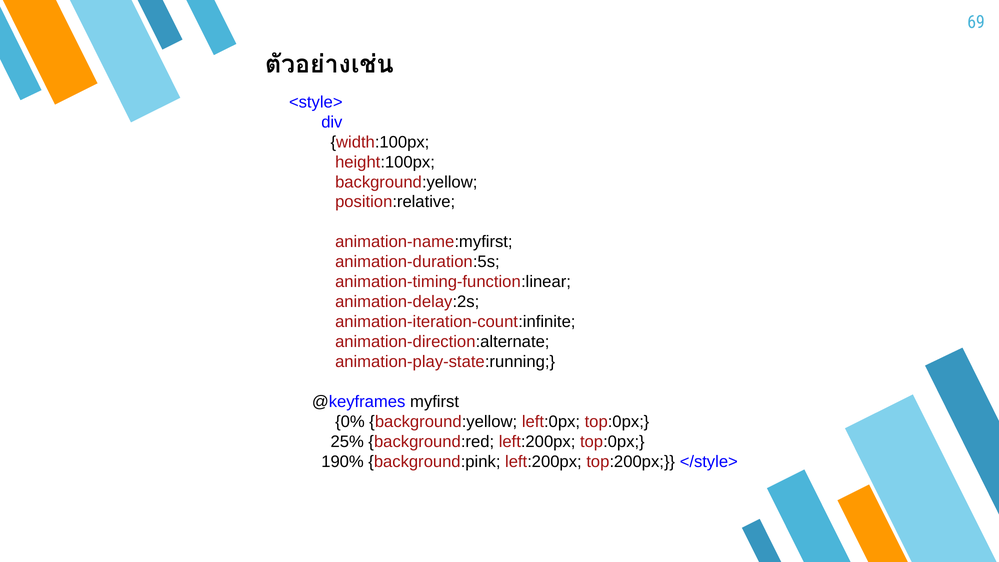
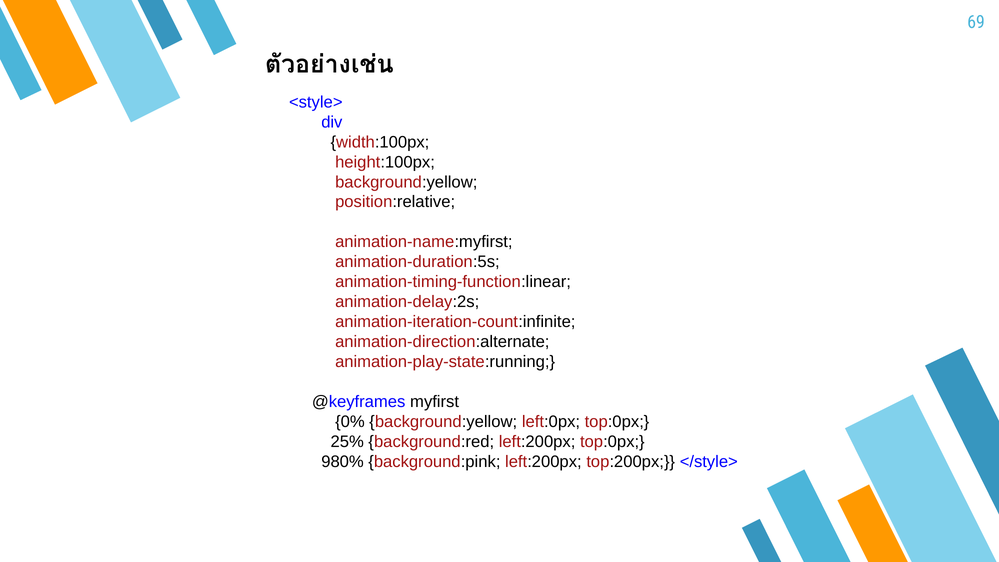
190%: 190% -> 980%
